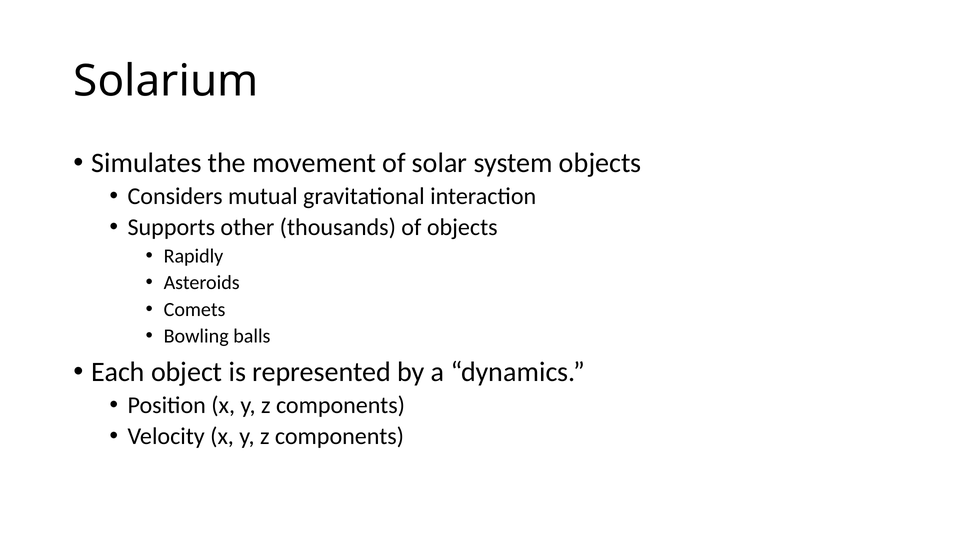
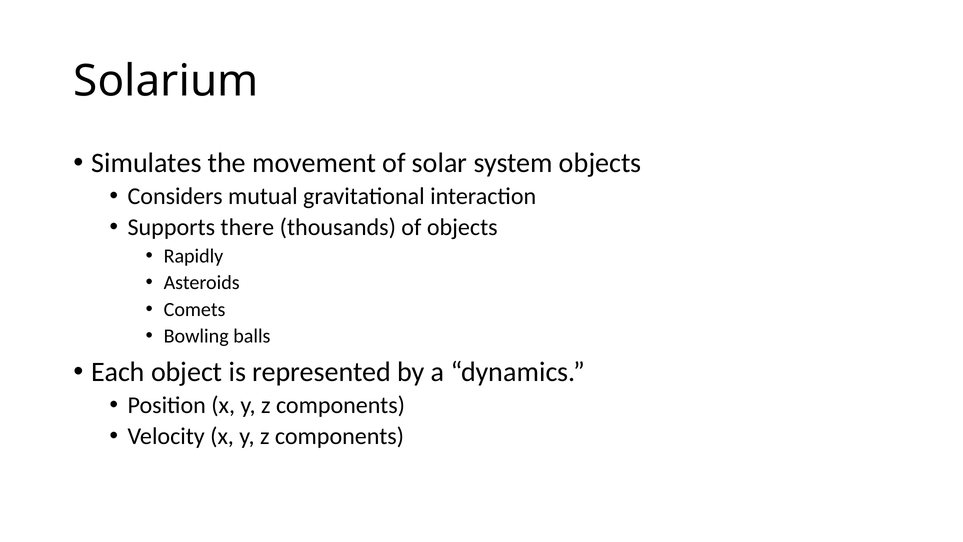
other: other -> there
